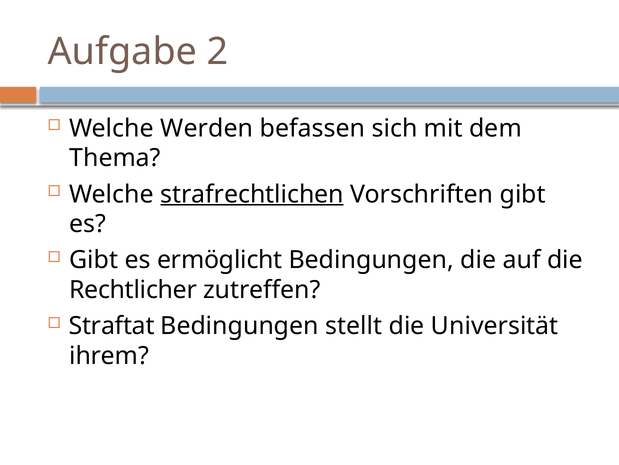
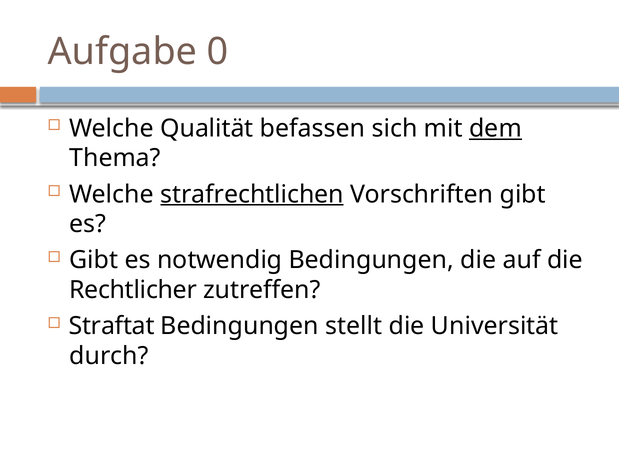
2: 2 -> 0
Werden: Werden -> Qualität
dem underline: none -> present
ermöglicht: ermöglicht -> notwendig
ihrem: ihrem -> durch
